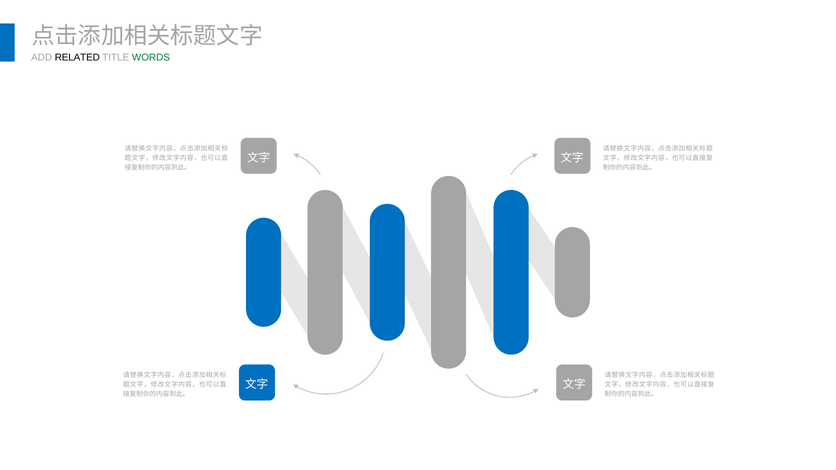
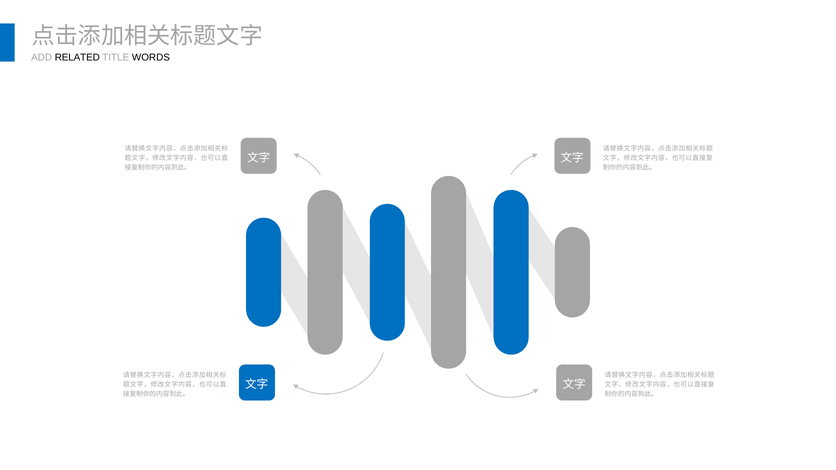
WORDS colour: green -> black
